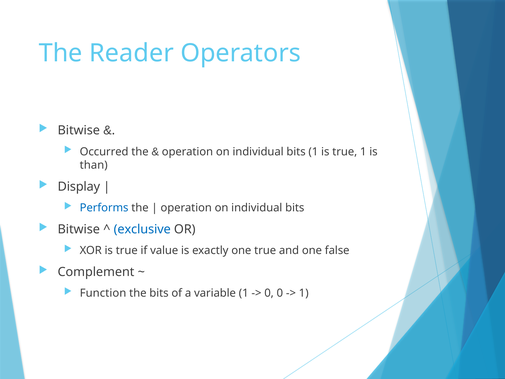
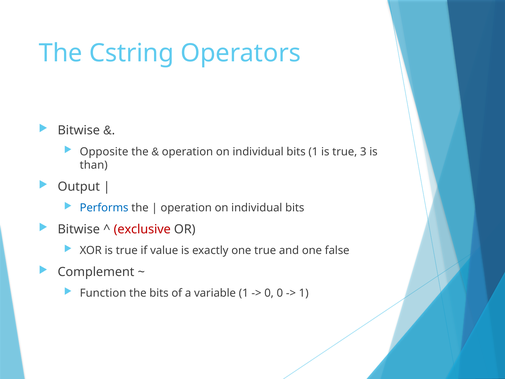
Reader: Reader -> Cstring
Occurred: Occurred -> Opposite
true 1: 1 -> 3
Display: Display -> Output
exclusive colour: blue -> red
